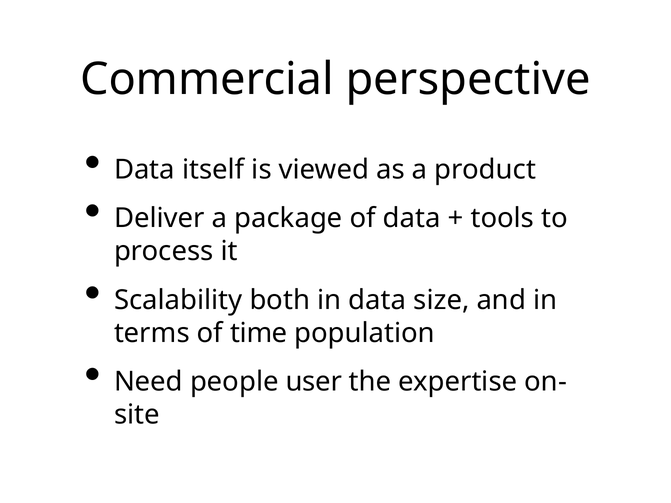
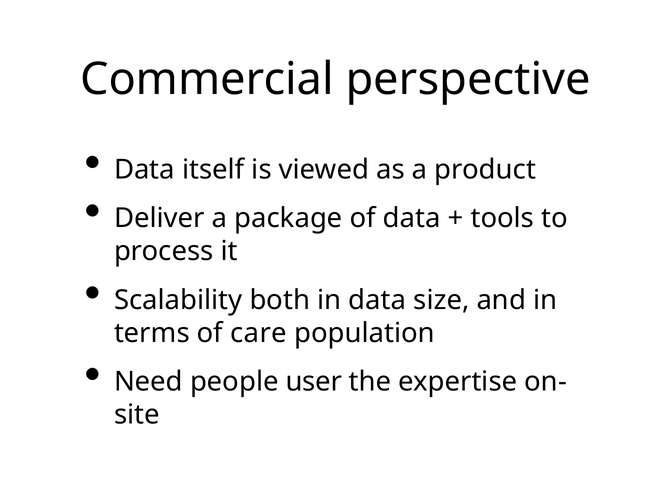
time: time -> care
